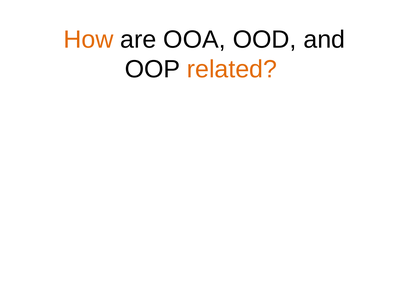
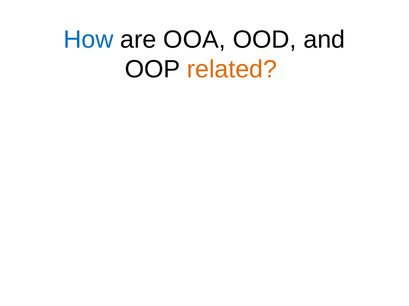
How colour: orange -> blue
